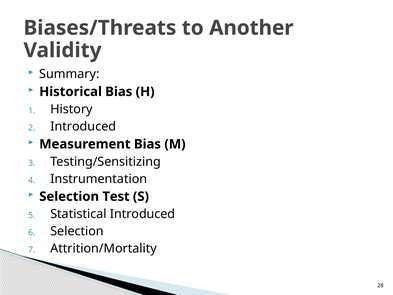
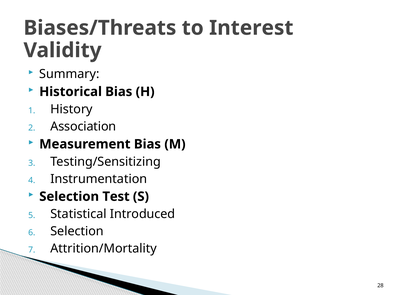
Another: Another -> Interest
Introduced at (83, 126): Introduced -> Association
